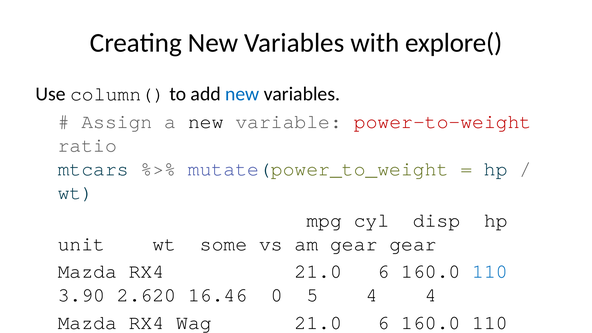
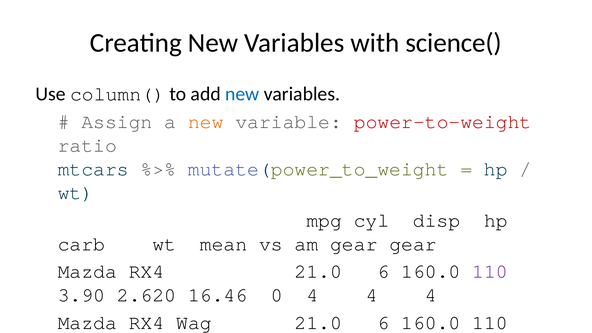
explore(: explore( -> science(
new at (206, 122) colour: black -> orange
unit: unit -> carb
some: some -> mean
110 at (490, 271) colour: blue -> purple
16.46 0 5: 5 -> 4
